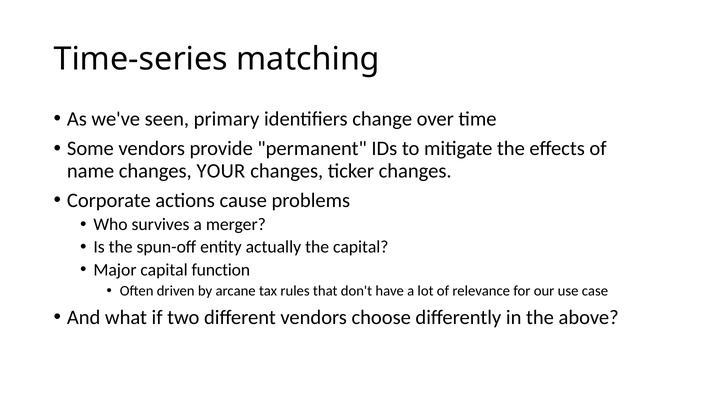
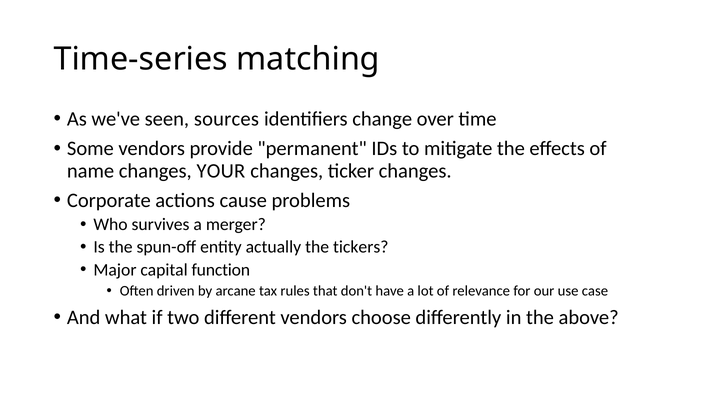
primary: primary -> sources
the capital: capital -> tickers
